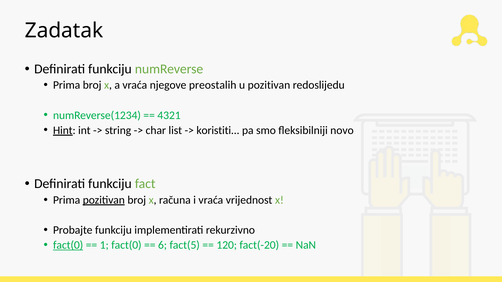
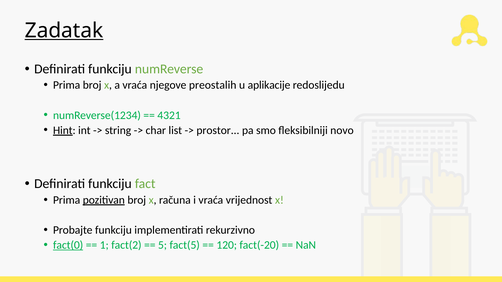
Zadatak underline: none -> present
u pozitivan: pozitivan -> aplikacije
koristiti: koristiti -> prostor
1 fact(0: fact(0 -> fact(2
6: 6 -> 5
